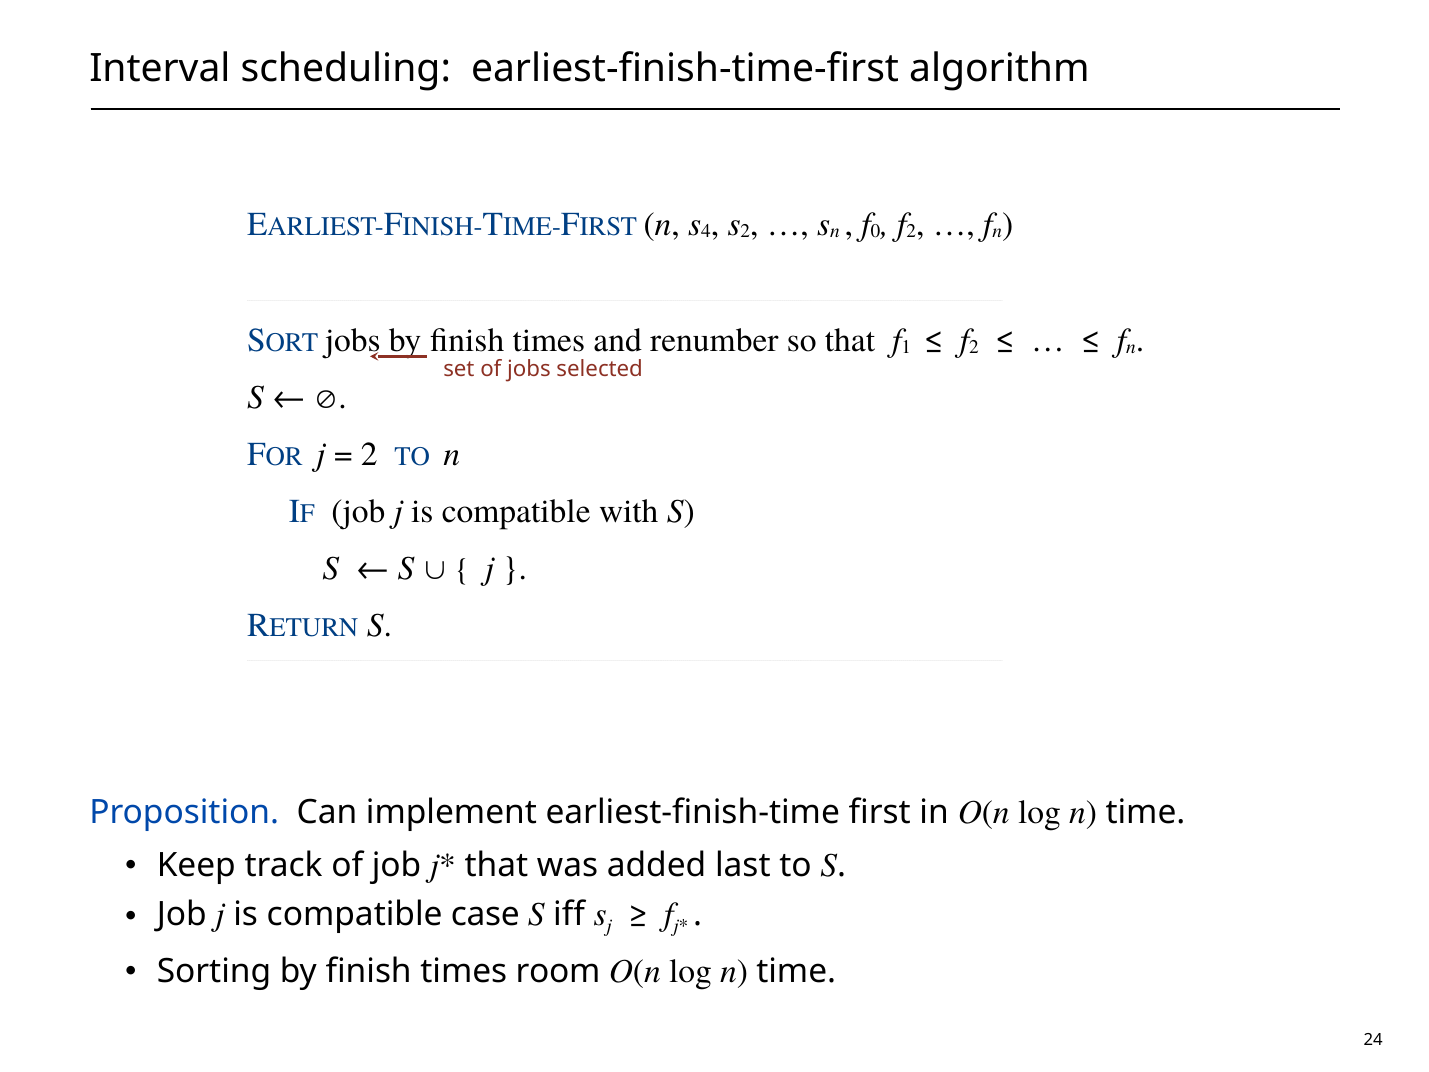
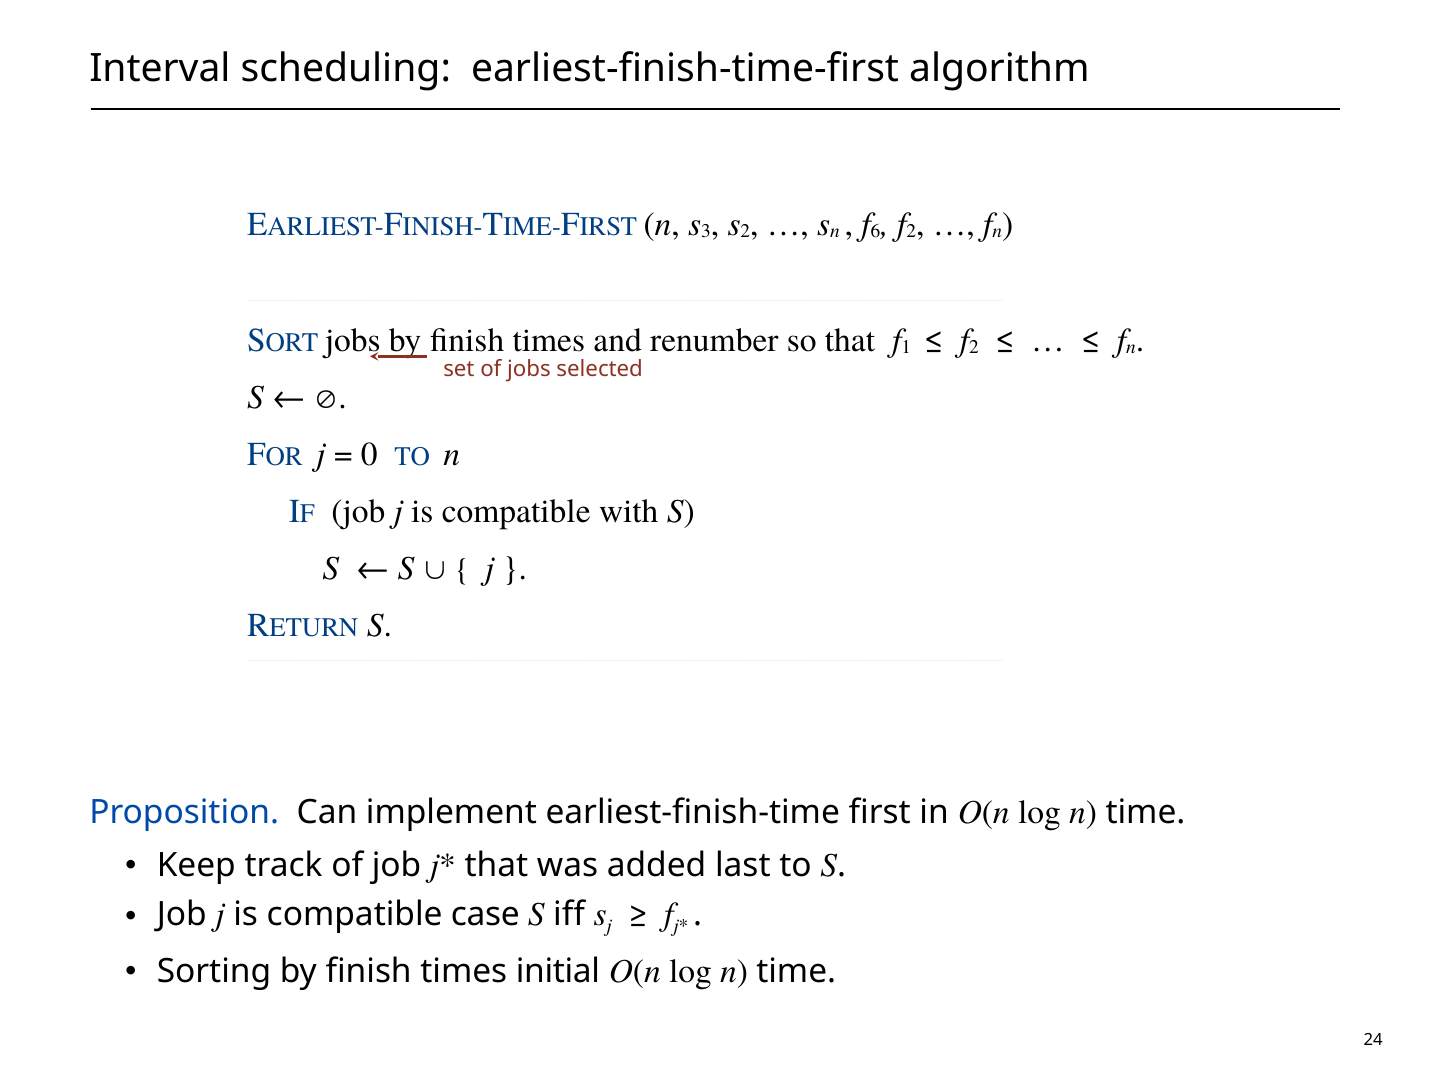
4: 4 -> 3
0: 0 -> 6
2 at (369, 454): 2 -> 0
room: room -> initial
